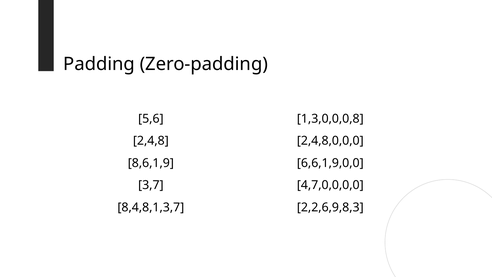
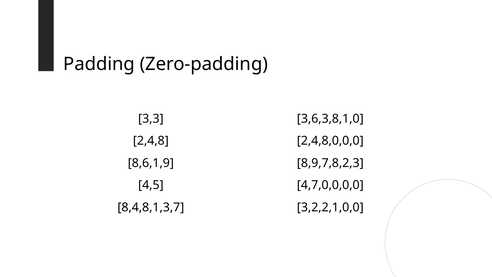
5,6: 5,6 -> 3,3
1,3,0,0,0,8: 1,3,0,0,0,8 -> 3,6,3,8,1,0
6,6,1,9,0,0: 6,6,1,9,0,0 -> 8,9,7,8,2,3
3,7: 3,7 -> 4,5
2,2,6,9,8,3: 2,2,6,9,8,3 -> 3,2,2,1,0,0
